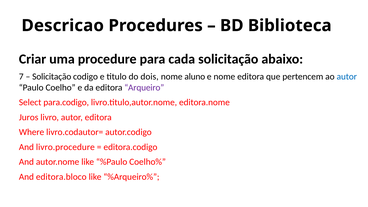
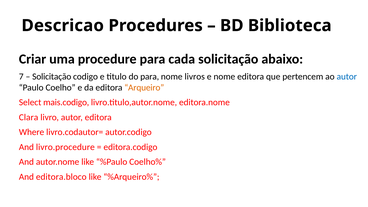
do dois: dois -> para
aluno: aluno -> livros
Arqueiro colour: purple -> orange
para.codigo: para.codigo -> mais.codigo
Juros: Juros -> Clara
